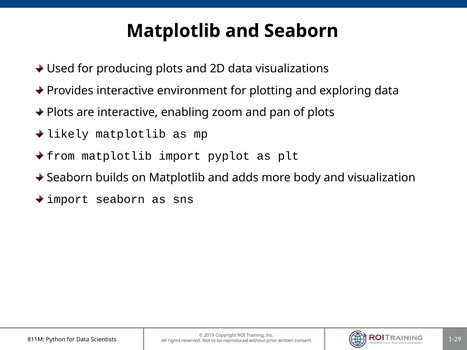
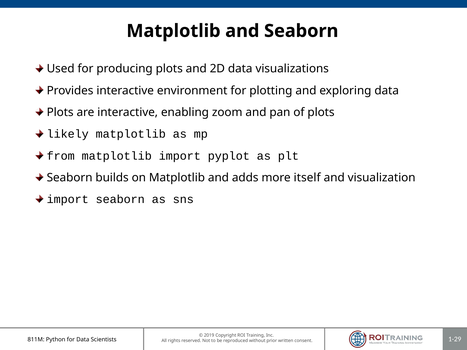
body: body -> itself
